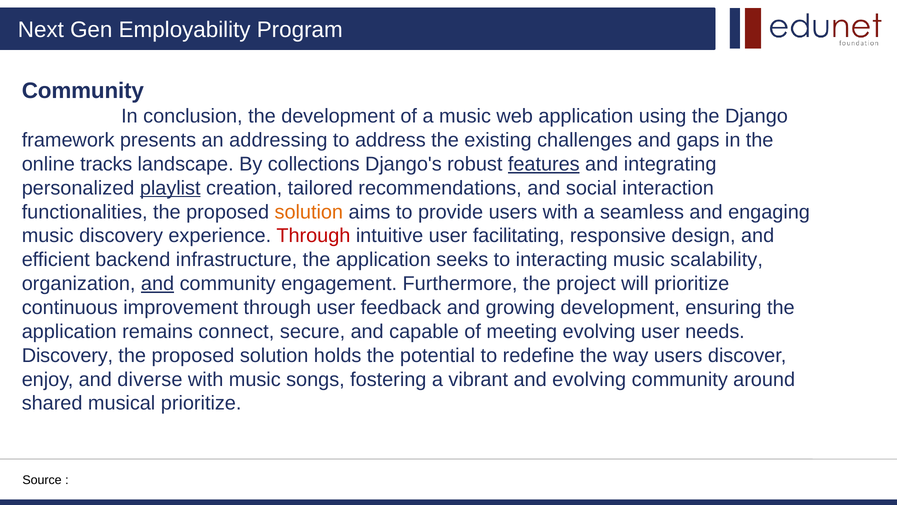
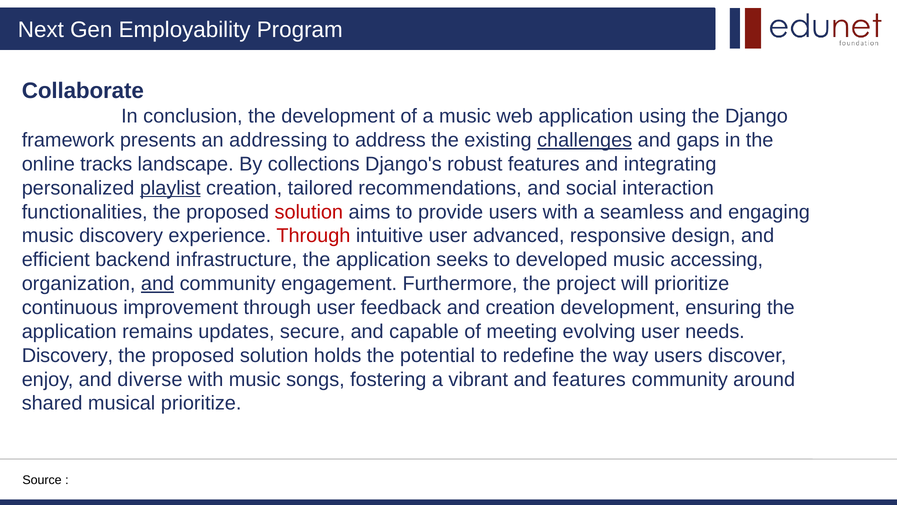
Community at (83, 91): Community -> Collaborate
challenges underline: none -> present
features at (544, 164) underline: present -> none
solution at (309, 212) colour: orange -> red
facilitating: facilitating -> advanced
interacting: interacting -> developed
scalability: scalability -> accessing
and growing: growing -> creation
connect: connect -> updates
and evolving: evolving -> features
